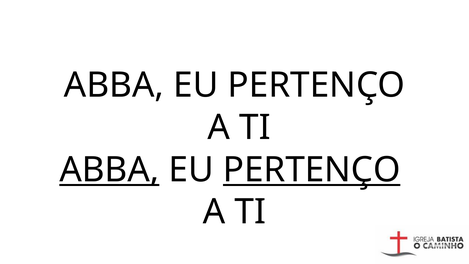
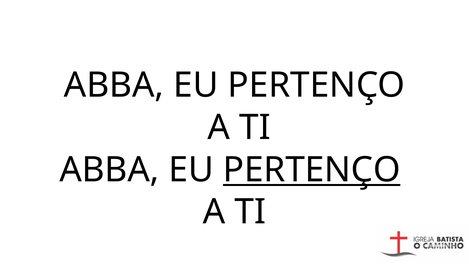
ABBA at (109, 170) underline: present -> none
